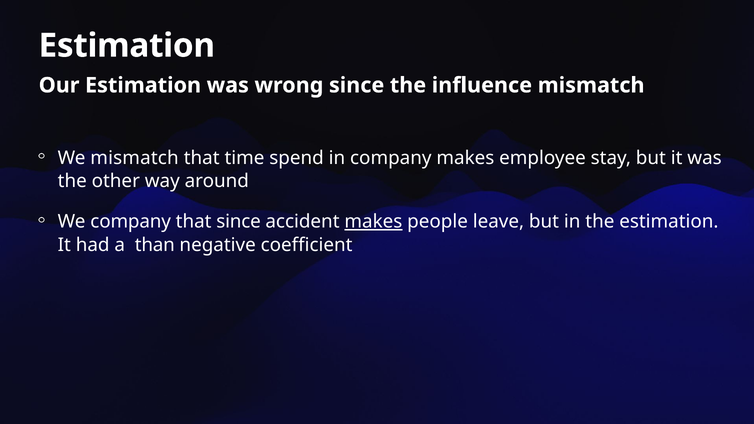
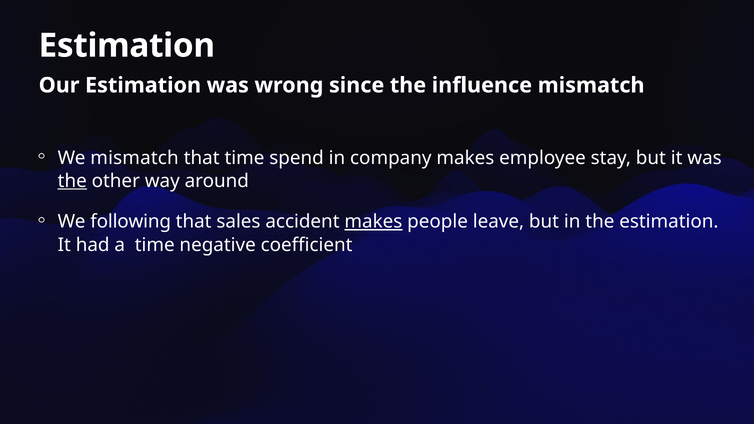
the at (72, 181) underline: none -> present
We company: company -> following
that since: since -> sales
a than: than -> time
